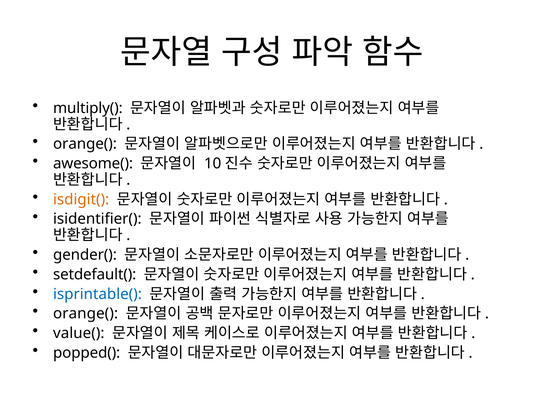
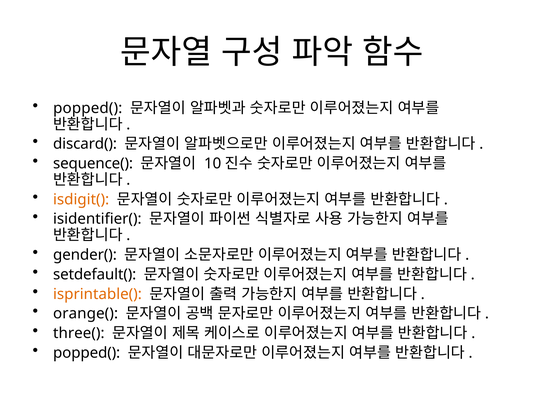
multiply( at (88, 108): multiply( -> popped(
orange( at (85, 144): orange( -> discard(
awesome(: awesome( -> sequence(
isprintable( colour: blue -> orange
value(: value( -> three(
